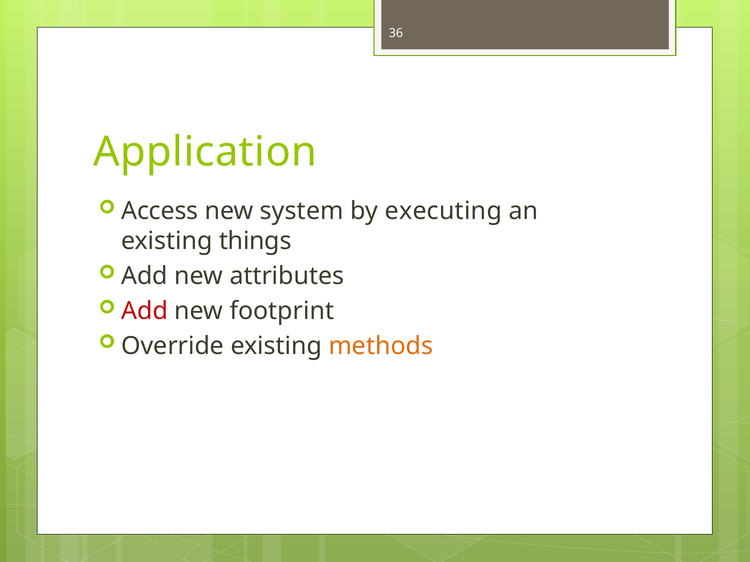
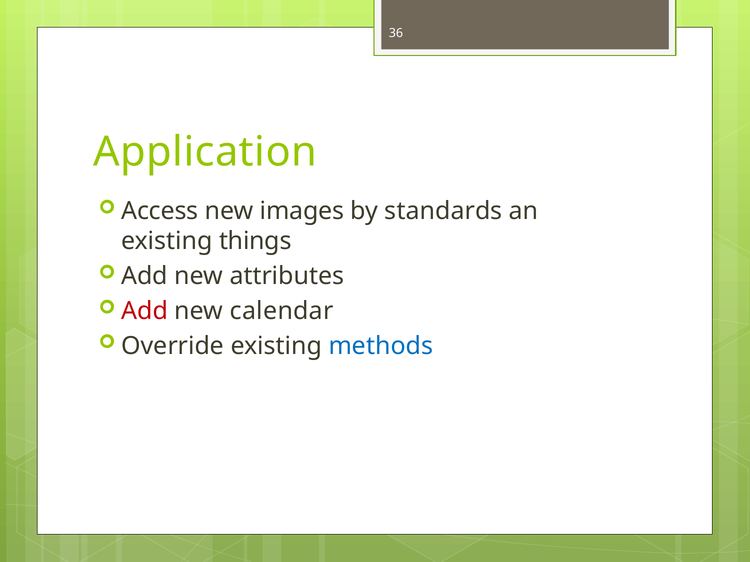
system: system -> images
executing: executing -> standards
footprint: footprint -> calendar
methods colour: orange -> blue
